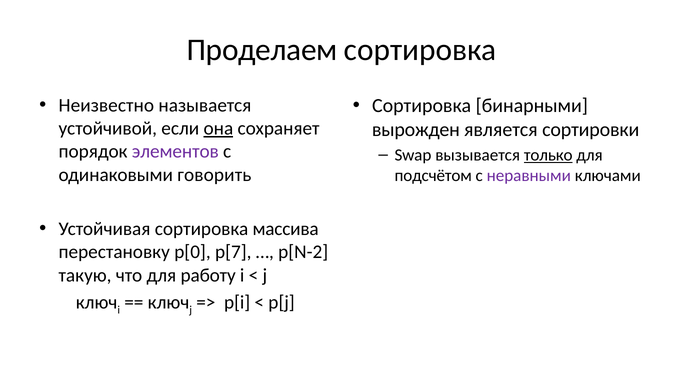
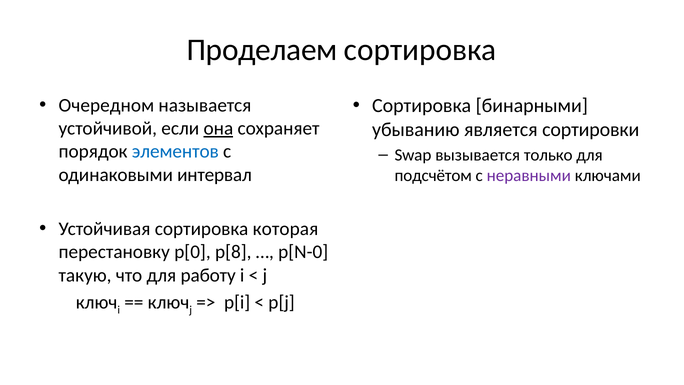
Неизвестно: Неизвестно -> Очередном
вырожден: вырожден -> убыванию
элементов colour: purple -> blue
только underline: present -> none
говорить: говорить -> интервал
массива: массива -> которая
p[7: p[7 -> p[8
p[N-2: p[N-2 -> p[N-0
